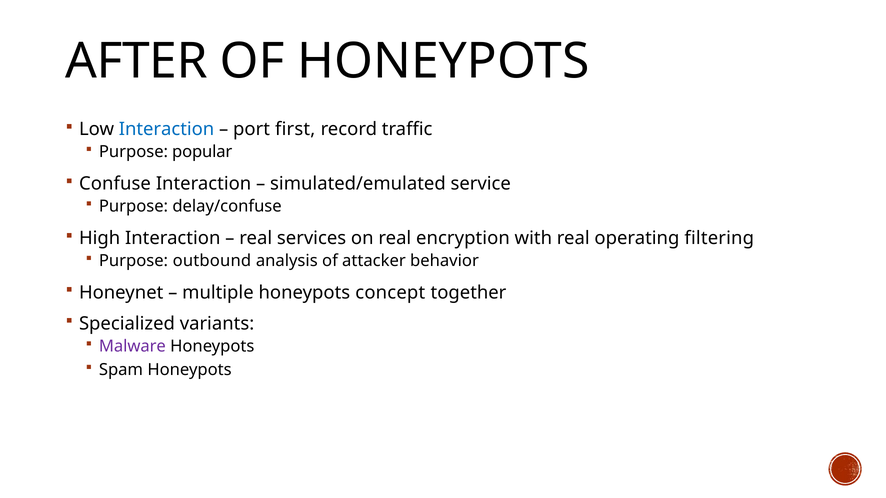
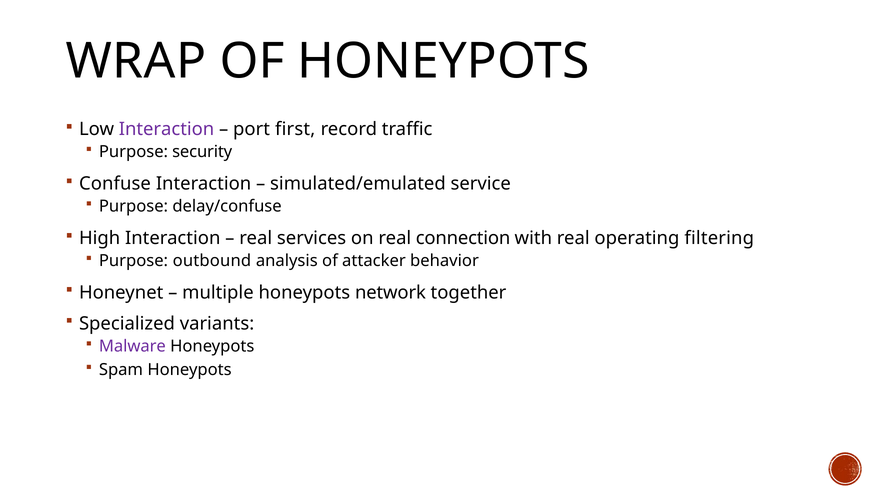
AFTER: AFTER -> WRAP
Interaction at (167, 129) colour: blue -> purple
popular: popular -> security
encryption: encryption -> connection
concept: concept -> network
